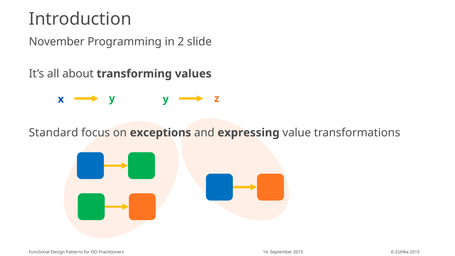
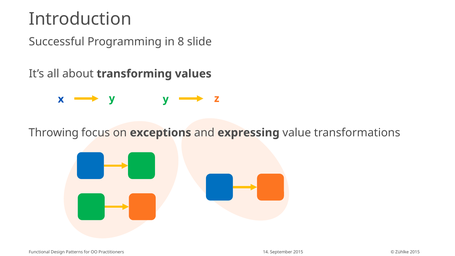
November: November -> Successful
2: 2 -> 8
Standard: Standard -> Throwing
